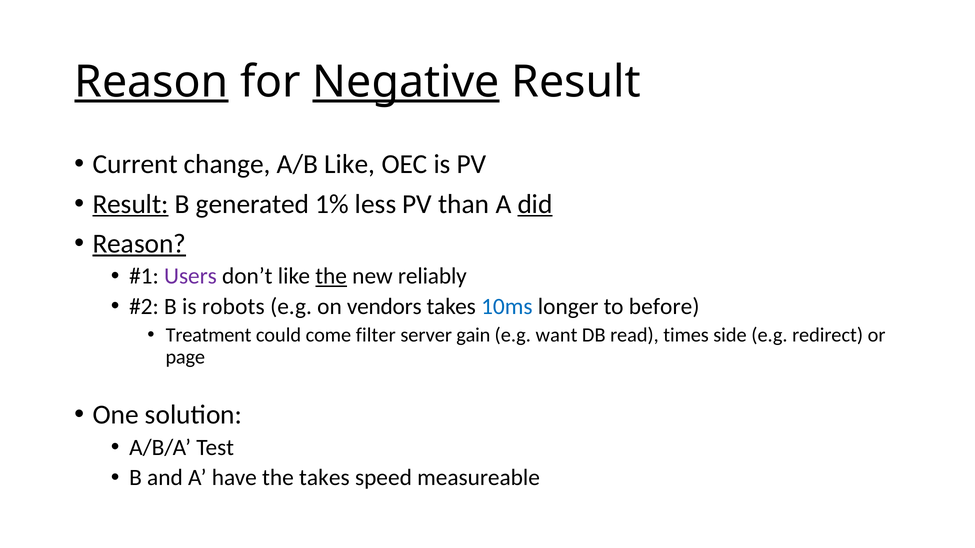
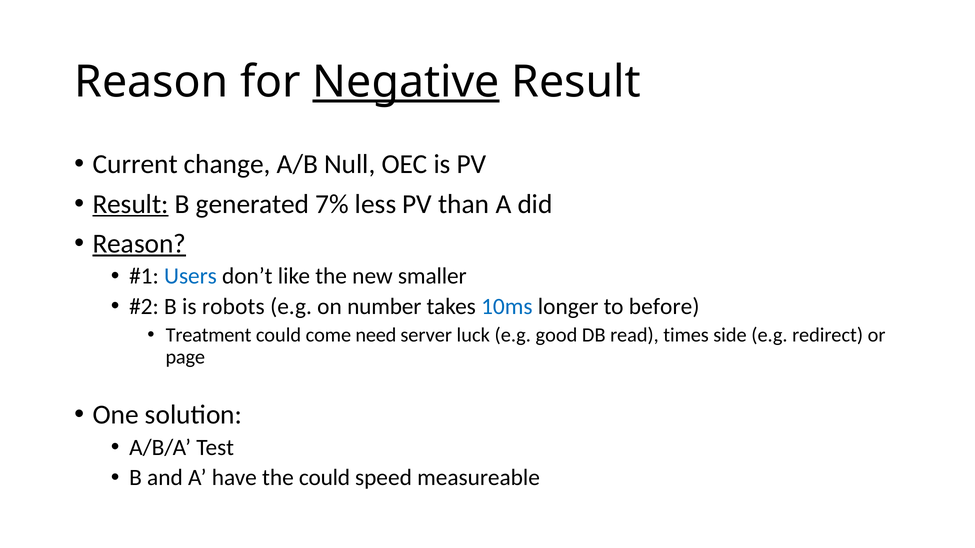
Reason at (151, 82) underline: present -> none
A/B Like: Like -> Null
1%: 1% -> 7%
did underline: present -> none
Users colour: purple -> blue
the at (331, 276) underline: present -> none
reliably: reliably -> smaller
vendors: vendors -> number
filter: filter -> need
gain: gain -> luck
want: want -> good
the takes: takes -> could
